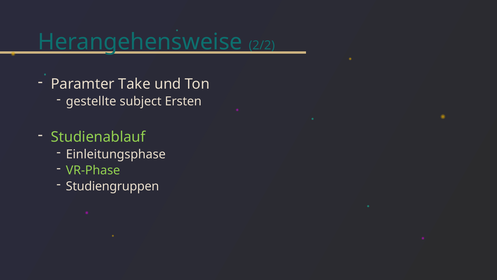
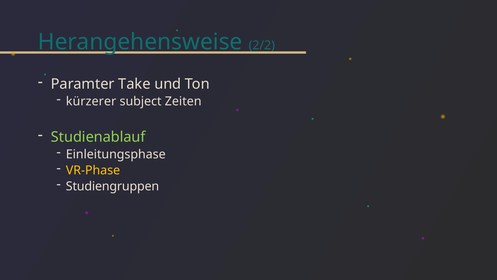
gestellte: gestellte -> kürzerer
Ersten: Ersten -> Zeiten
VR-Phase colour: light green -> yellow
